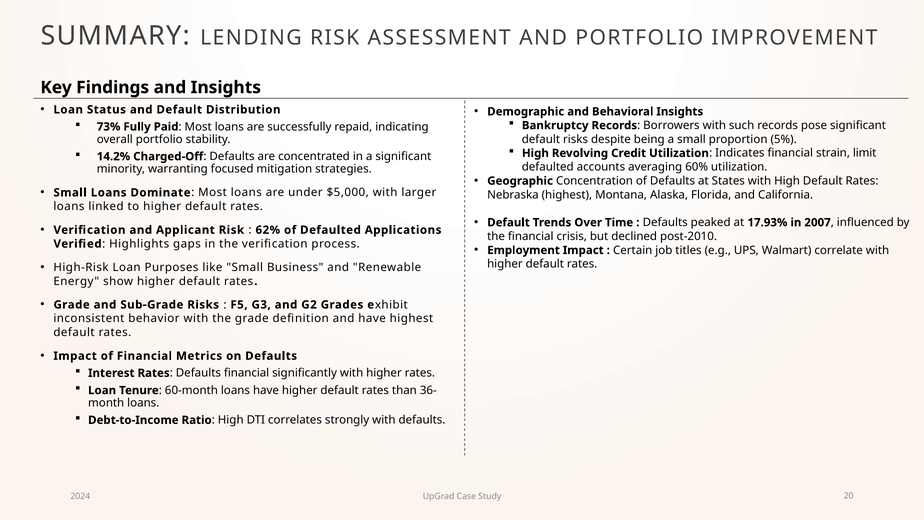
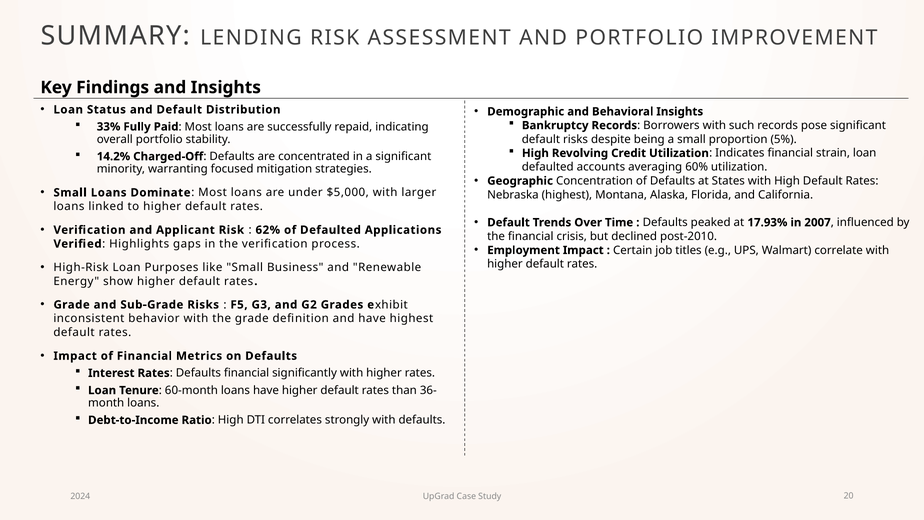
73%: 73% -> 33%
strain limit: limit -> loan
